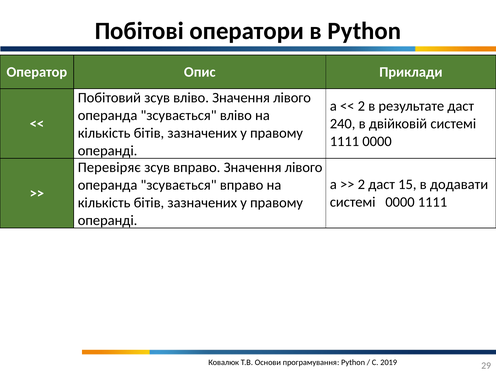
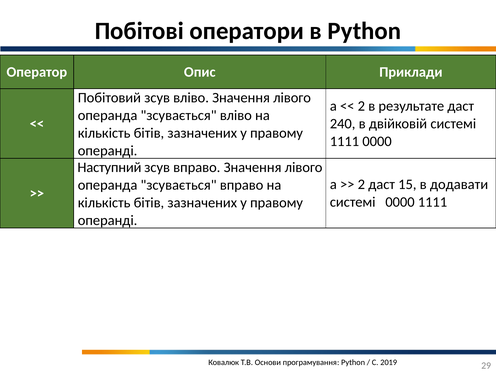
Перевіряє: Перевіряє -> Наступний
